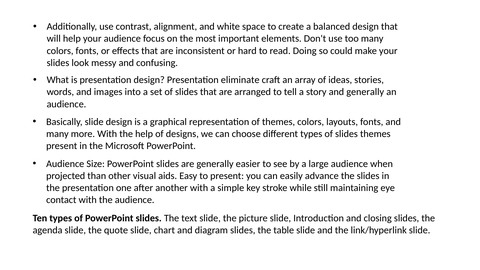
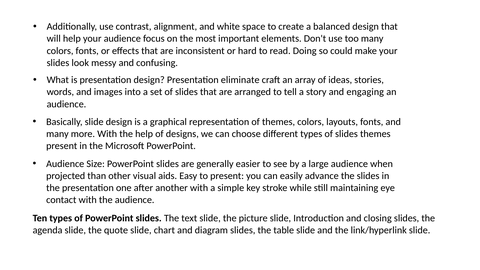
and generally: generally -> engaging
